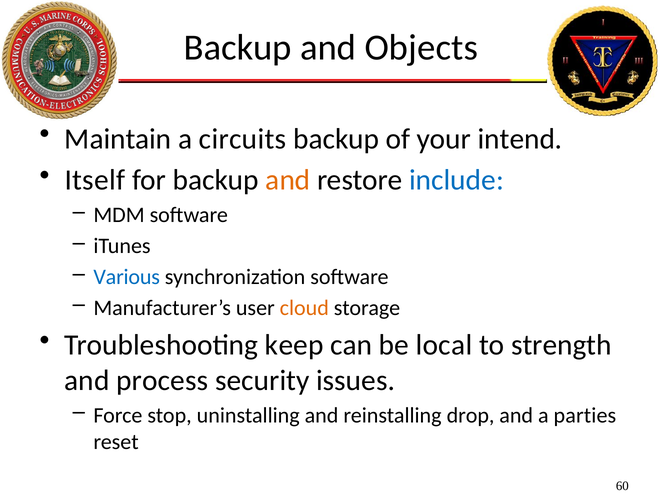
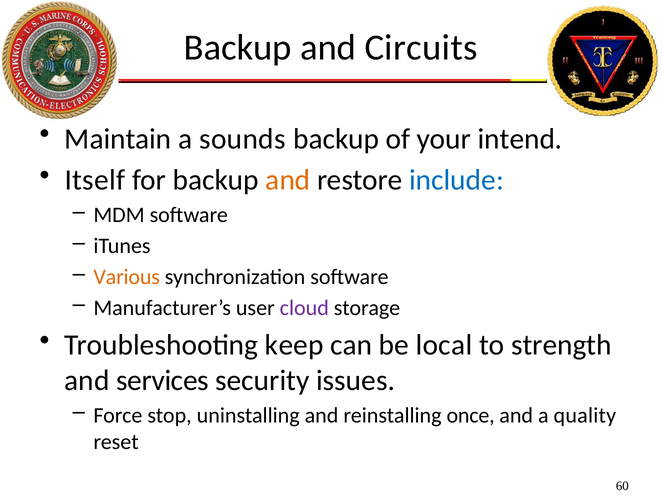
Objects: Objects -> Circuits
circuits: circuits -> sounds
Various colour: blue -> orange
cloud colour: orange -> purple
process: process -> services
drop: drop -> once
parties: parties -> quality
